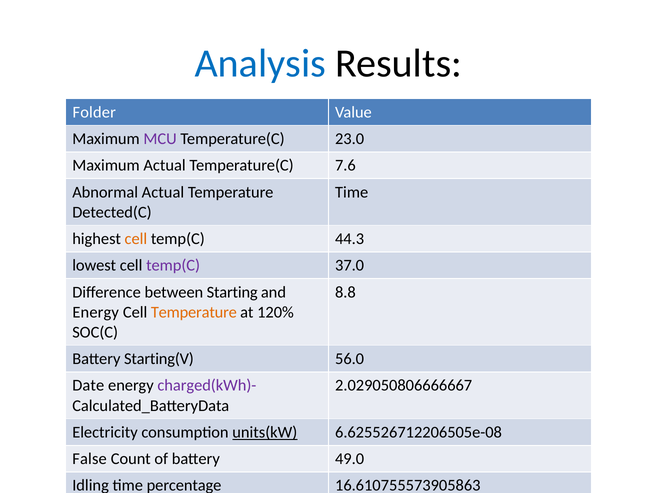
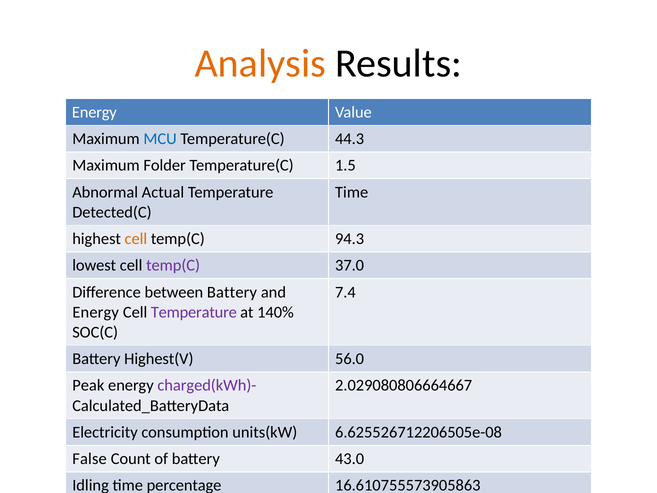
Analysis colour: blue -> orange
Folder at (94, 112): Folder -> Energy
MCU colour: purple -> blue
23.0: 23.0 -> 44.3
Maximum Actual: Actual -> Folder
7.6: 7.6 -> 1.5
44.3: 44.3 -> 94.3
between Starting: Starting -> Battery
8.8: 8.8 -> 7.4
Temperature at (194, 312) colour: orange -> purple
120%: 120% -> 140%
Starting(V: Starting(V -> Highest(V
Date: Date -> Peak
2.029050806666667: 2.029050806666667 -> 2.029080806664667
units(kW underline: present -> none
49.0: 49.0 -> 43.0
